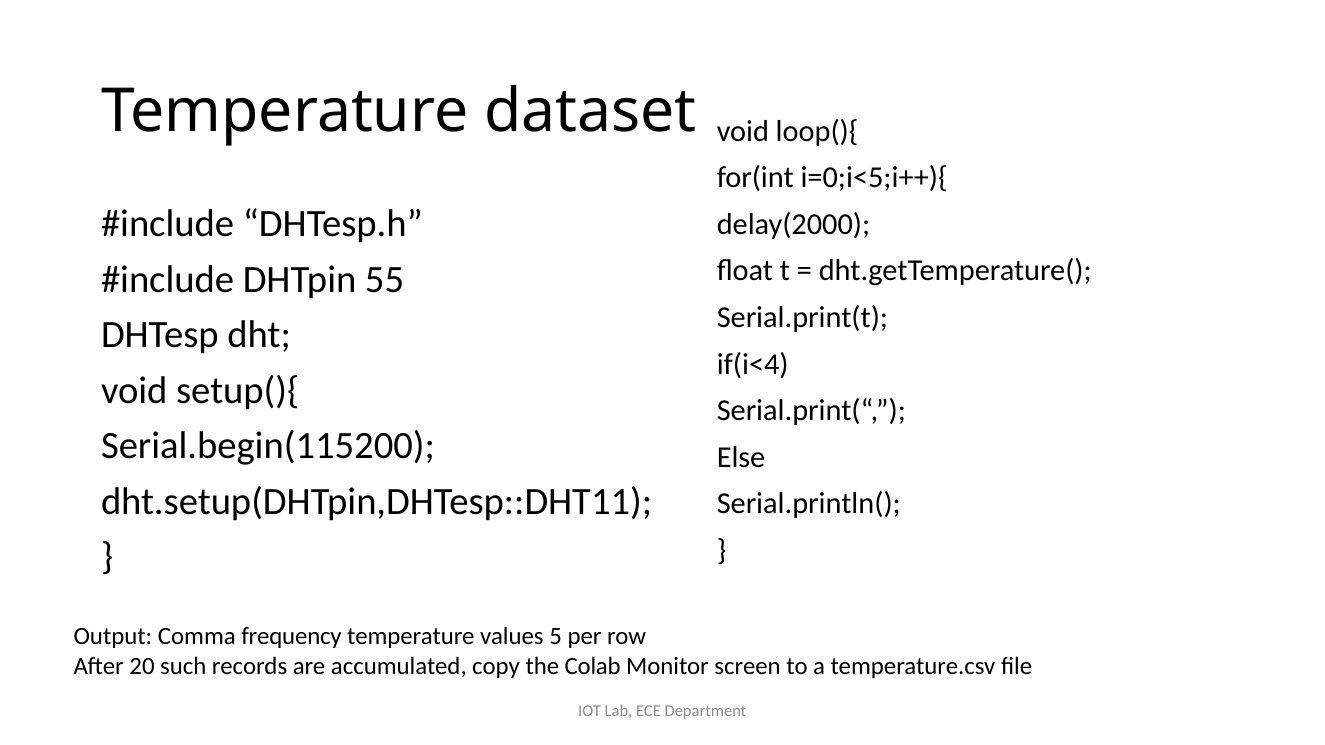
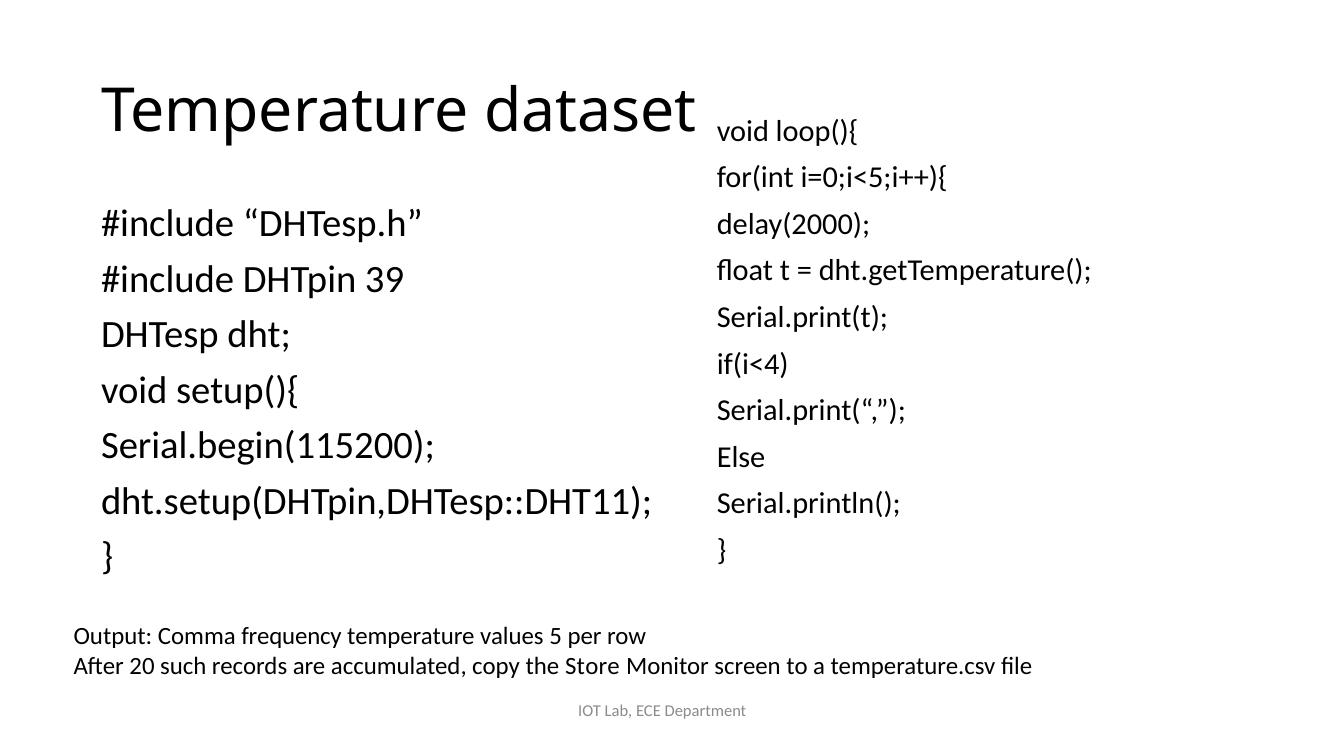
55: 55 -> 39
Colab: Colab -> Store
